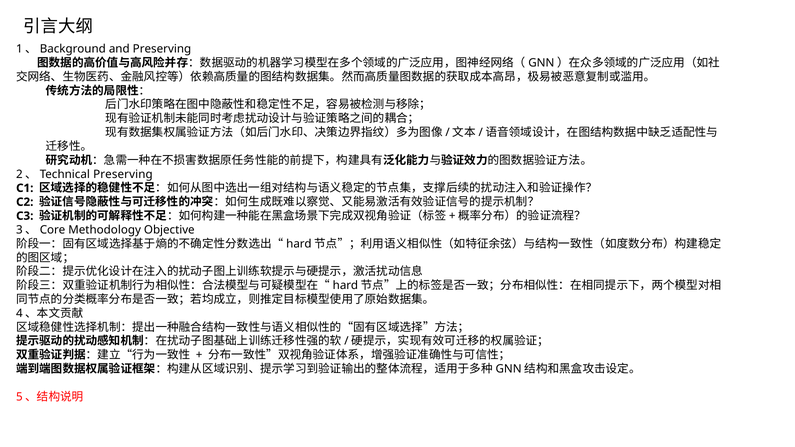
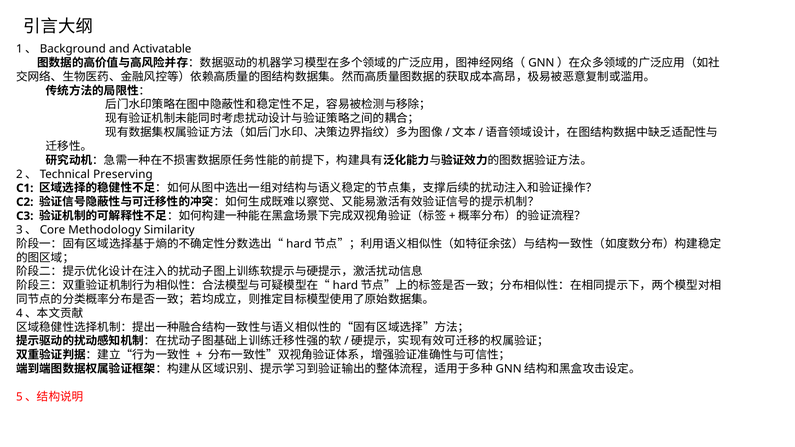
and Preserving: Preserving -> Activatable
Objective: Objective -> Similarity
